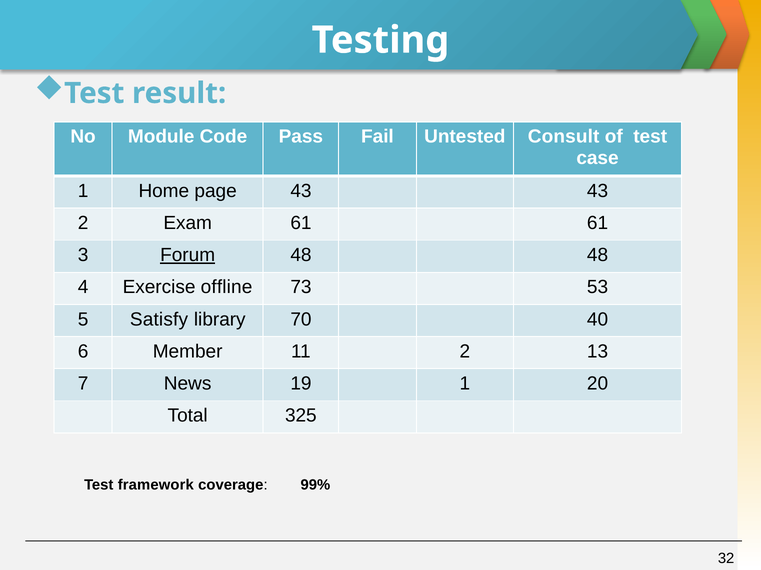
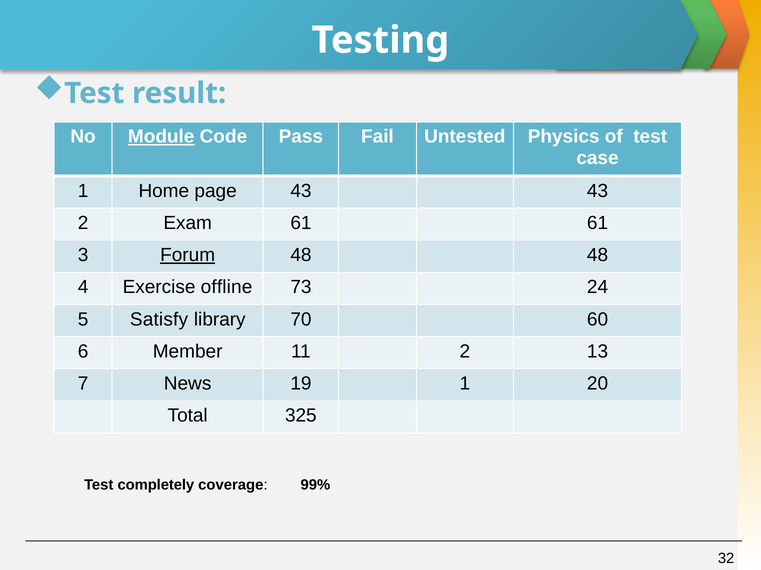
Module underline: none -> present
Consult: Consult -> Physics
53: 53 -> 24
40: 40 -> 60
framework: framework -> completely
